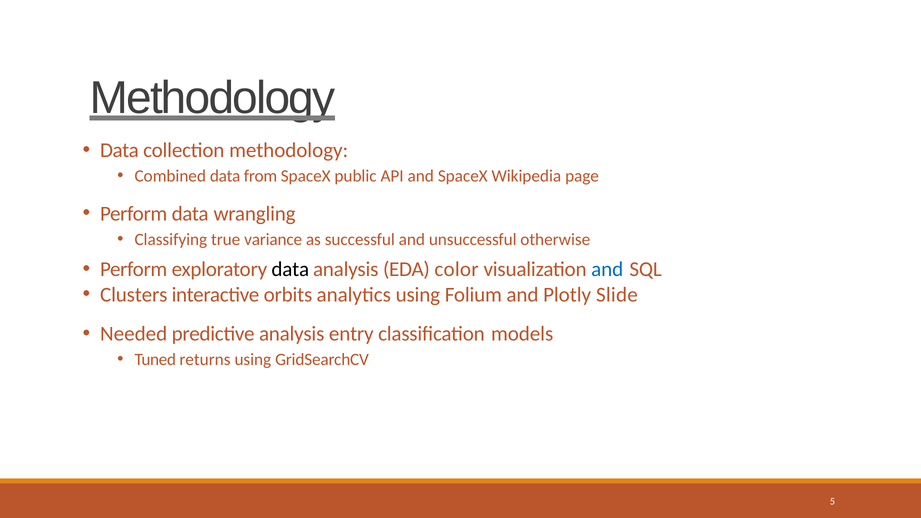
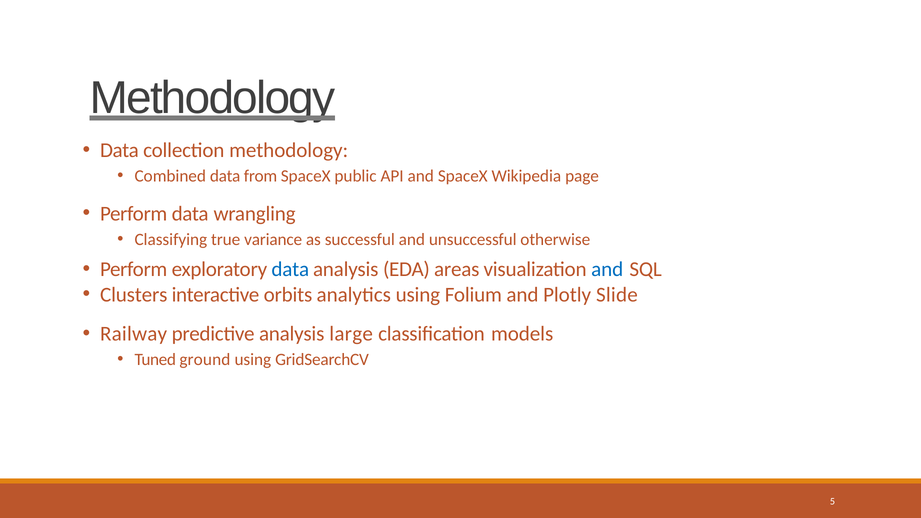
data at (290, 269) colour: black -> blue
color: color -> areas
Needed: Needed -> Railway
entry: entry -> large
returns: returns -> ground
